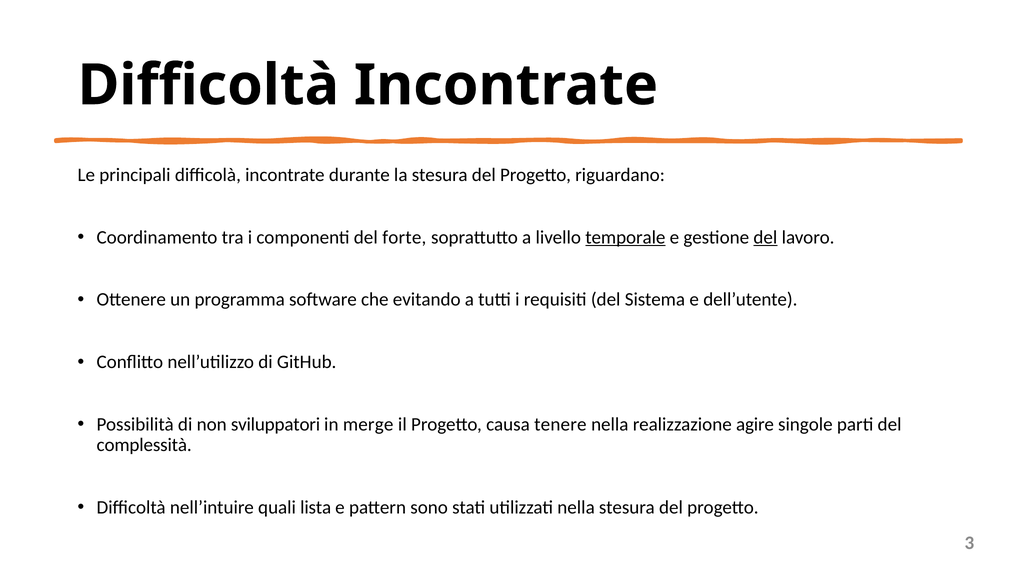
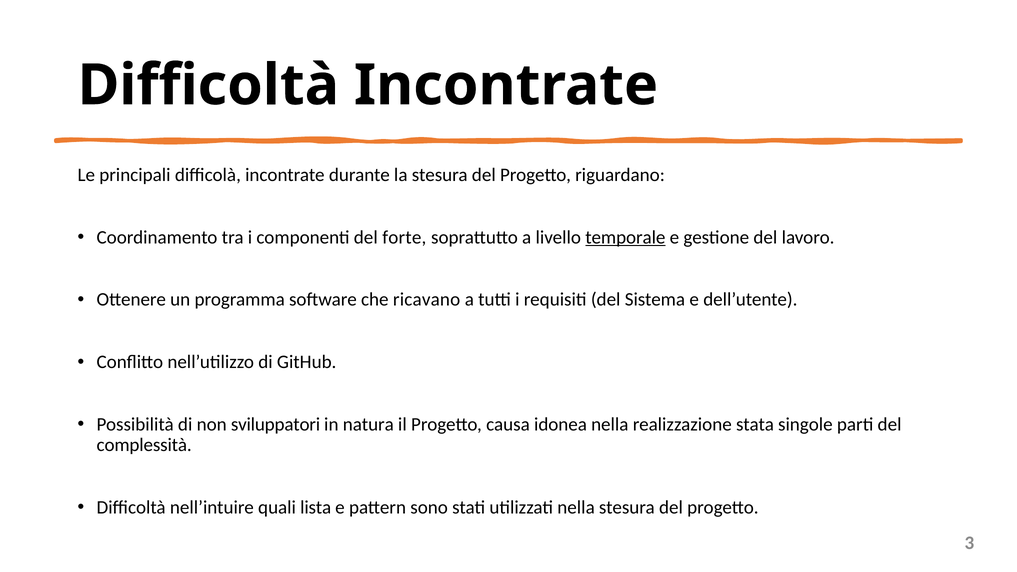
del at (765, 237) underline: present -> none
evitando: evitando -> ricavano
merge: merge -> natura
tenere: tenere -> idonea
agire: agire -> stata
